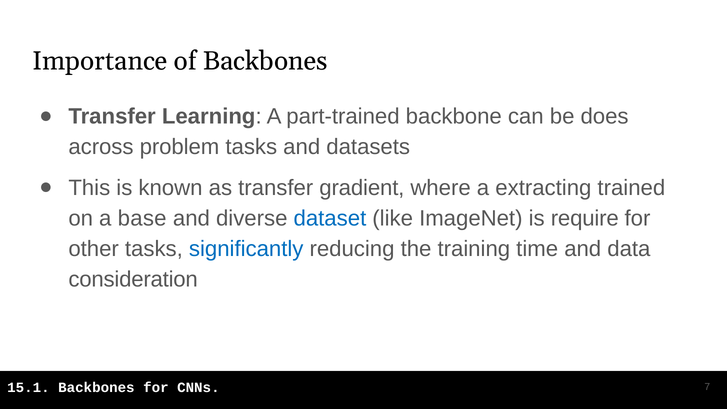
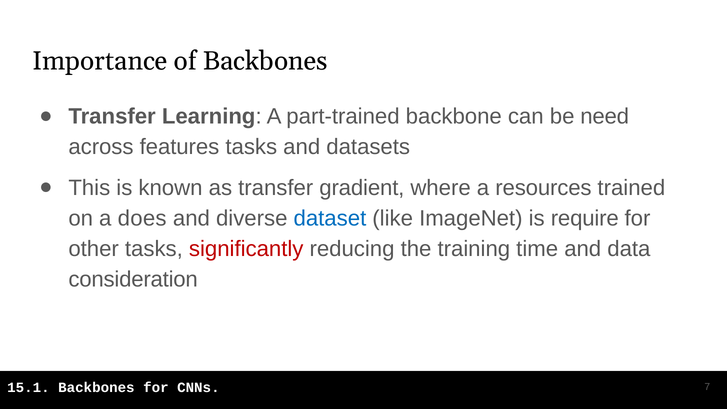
does: does -> need
problem: problem -> features
extracting: extracting -> resources
base: base -> does
significantly colour: blue -> red
